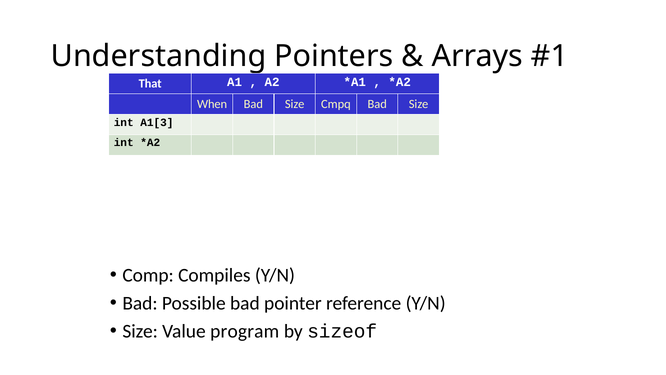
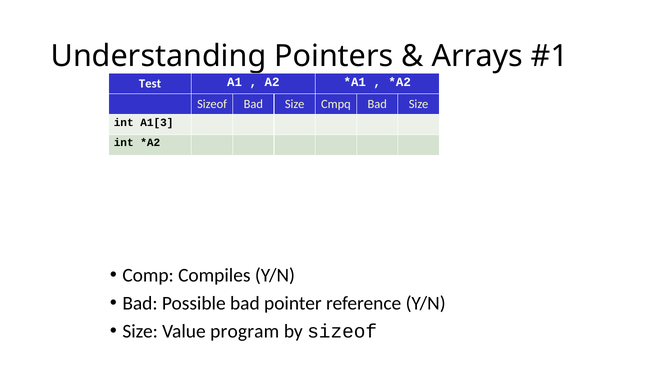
That: That -> Test
When at (212, 104): When -> Sizeof
